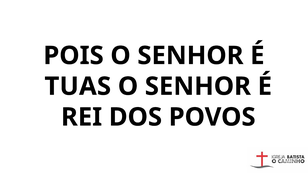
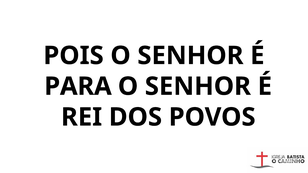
TUAS: TUAS -> PARA
